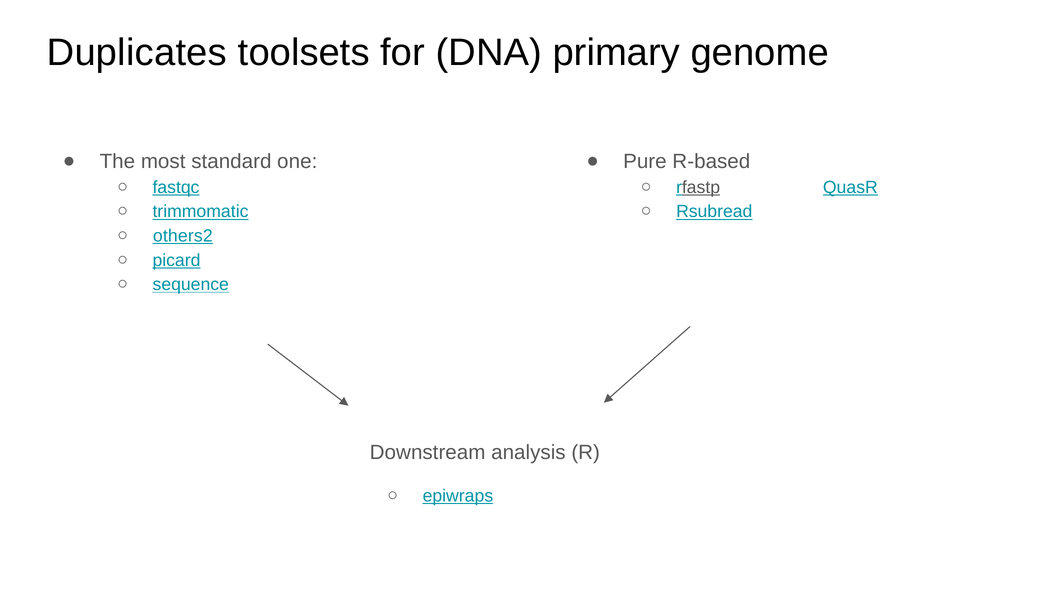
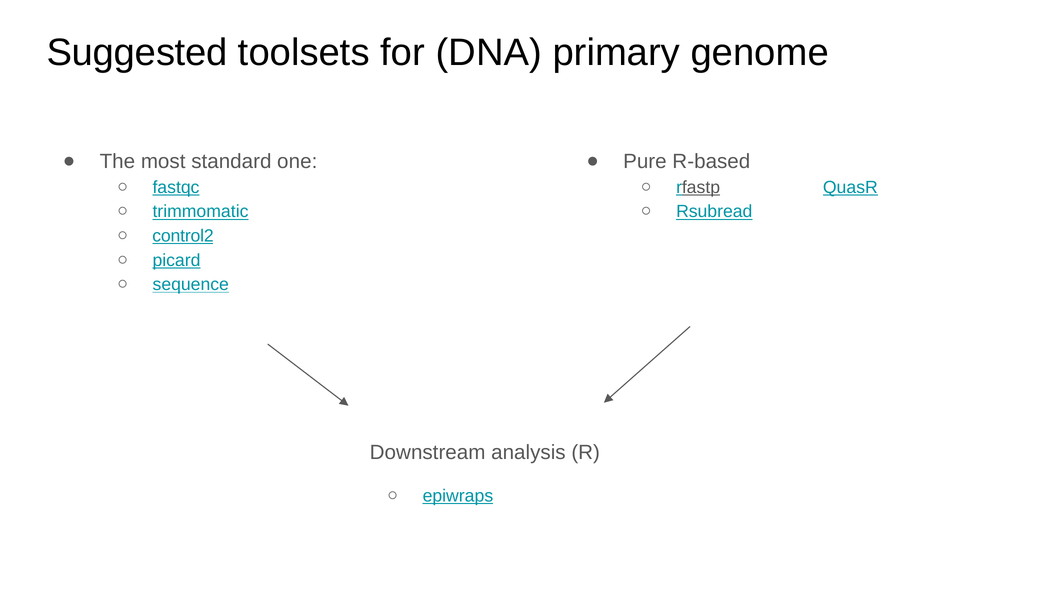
Duplicates: Duplicates -> Suggested
others2: others2 -> control2
